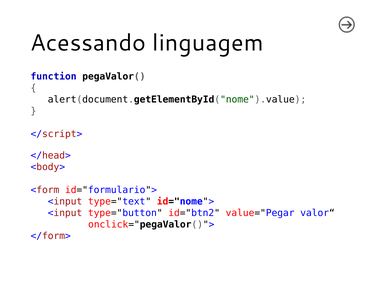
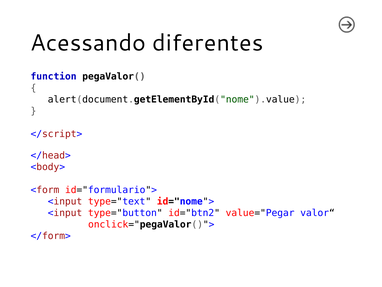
linguagem: linguagem -> diferentes
